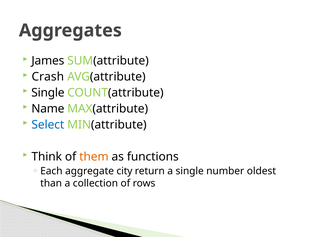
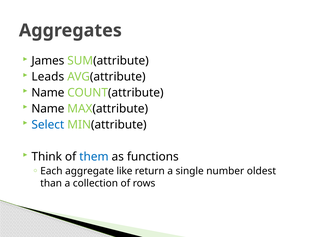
Crash: Crash -> Leads
Single at (48, 92): Single -> Name
them colour: orange -> blue
city: city -> like
